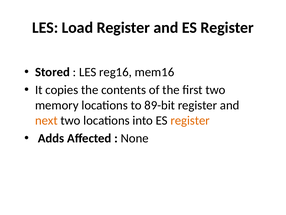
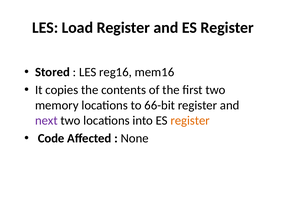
89-bit: 89-bit -> 66-bit
next colour: orange -> purple
Adds: Adds -> Code
